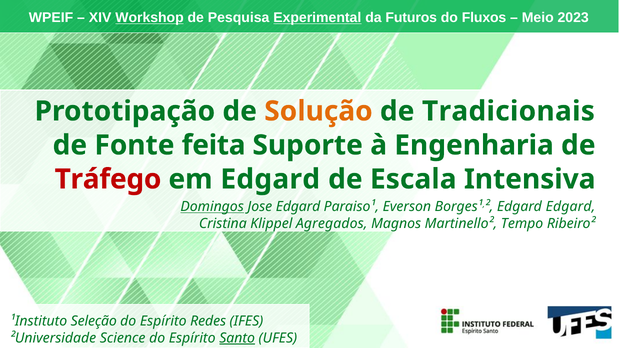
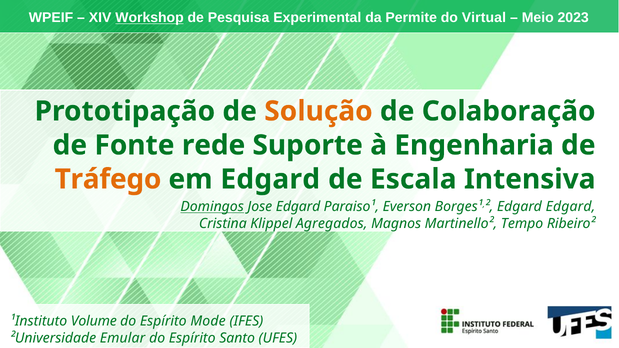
Experimental underline: present -> none
Futuros: Futuros -> Permite
Fluxos: Fluxos -> Virtual
Tradicionais: Tradicionais -> Colaboração
feita: feita -> rede
Tráfego colour: red -> orange
Seleção: Seleção -> Volume
Redes: Redes -> Mode
Science: Science -> Emular
Santo underline: present -> none
